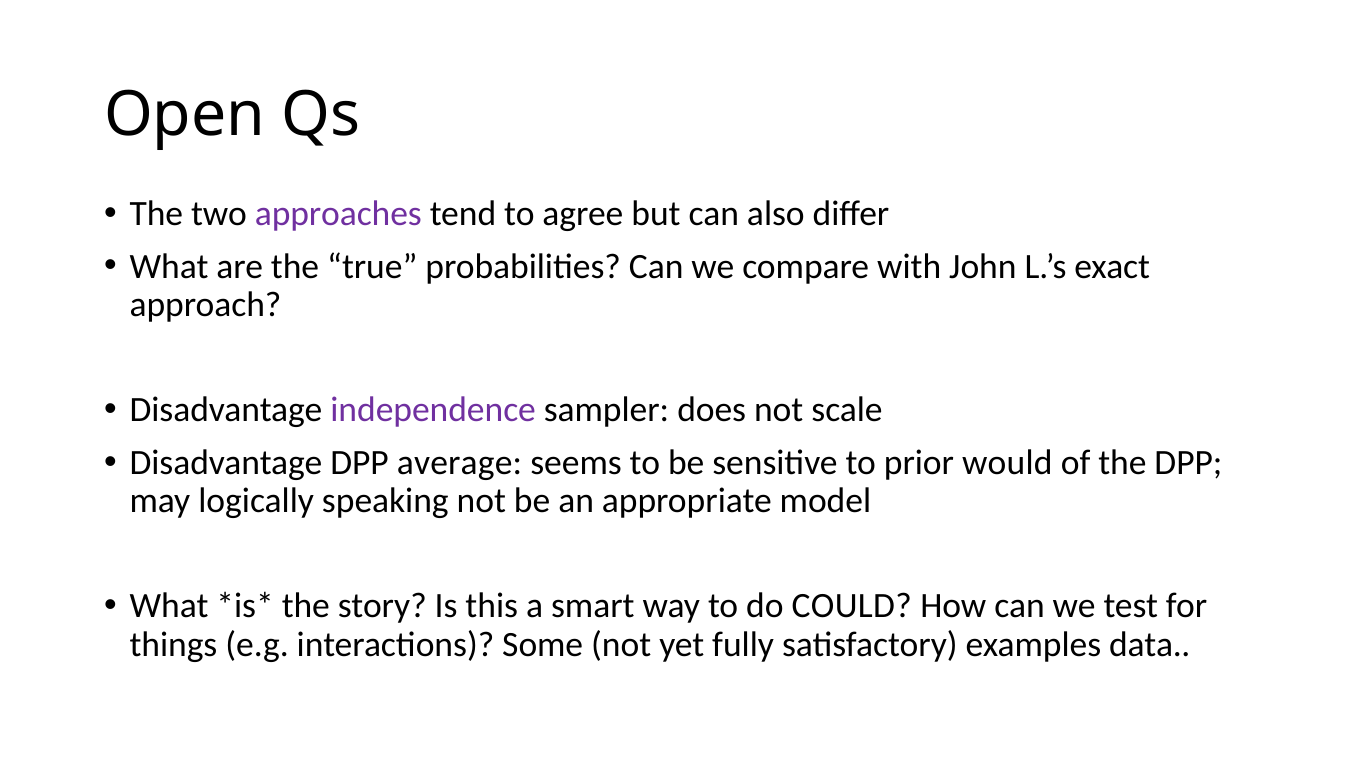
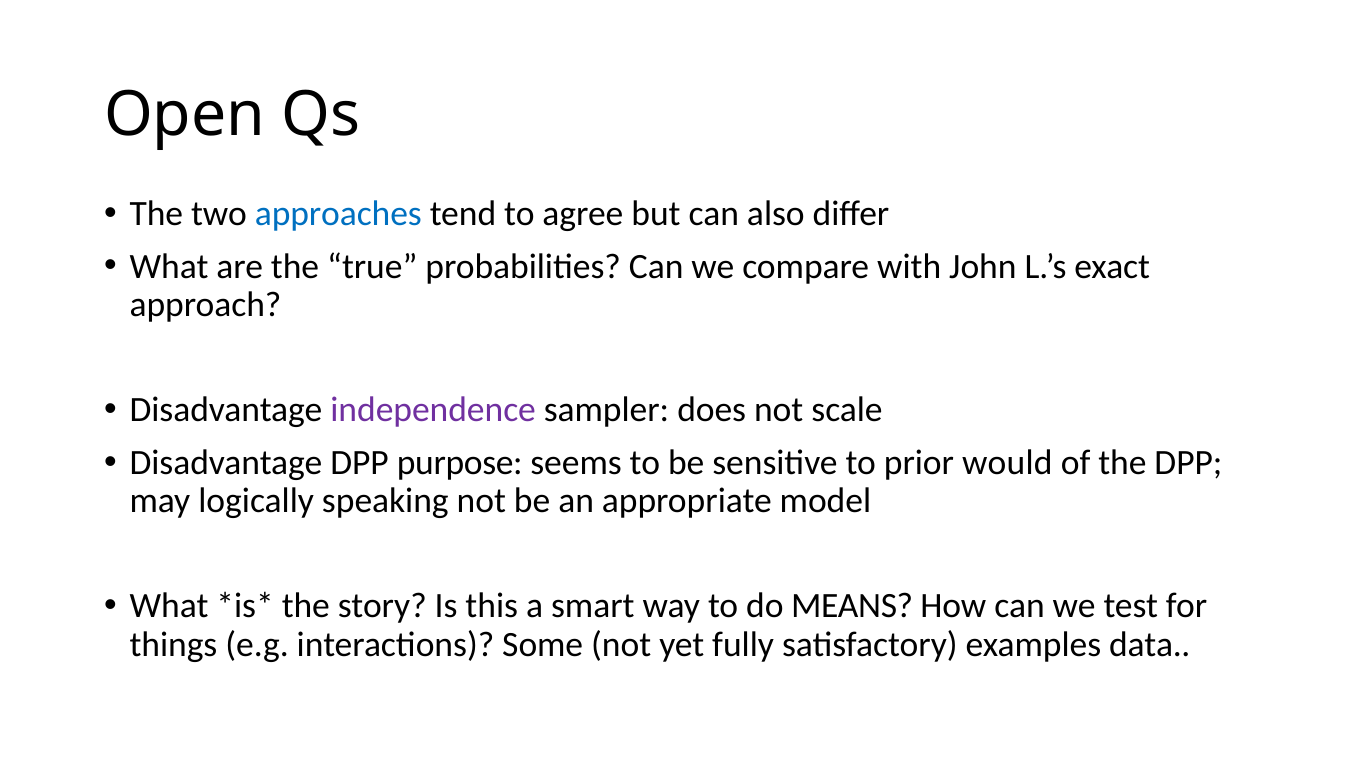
approaches colour: purple -> blue
average: average -> purpose
COULD: COULD -> MEANS
